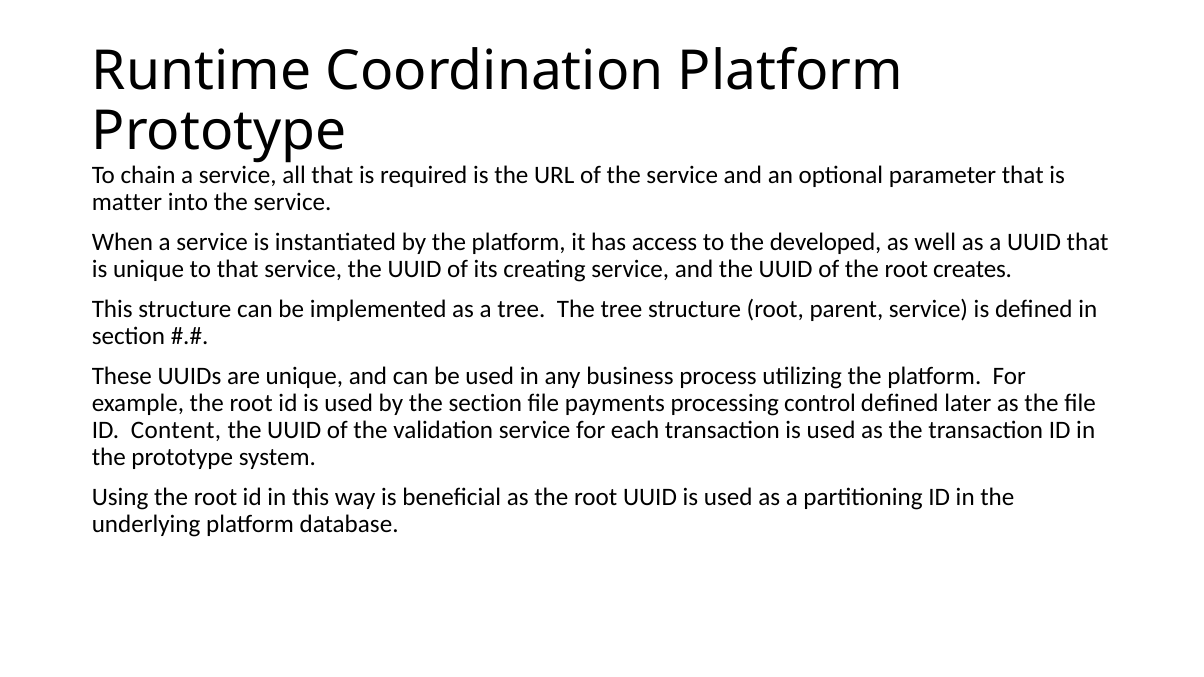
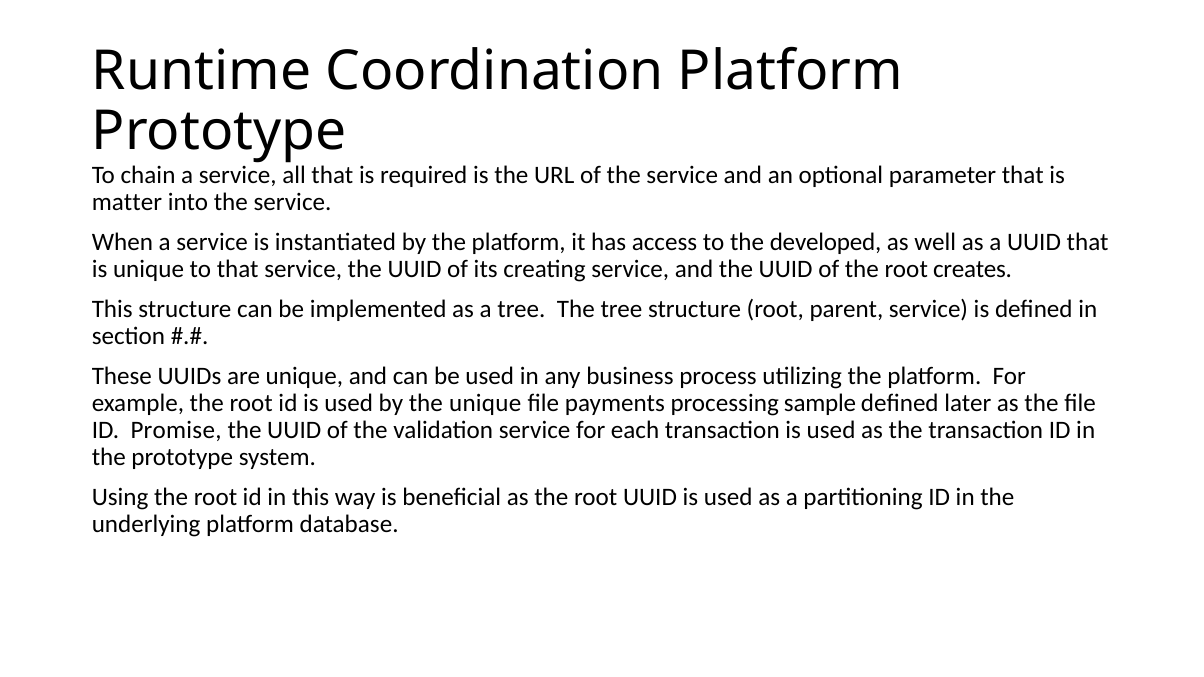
the section: section -> unique
control: control -> sample
Content: Content -> Promise
